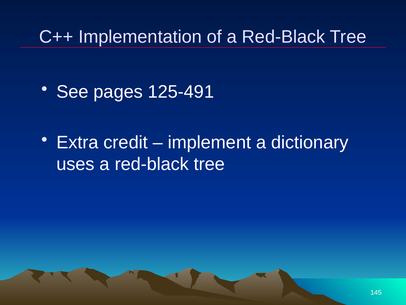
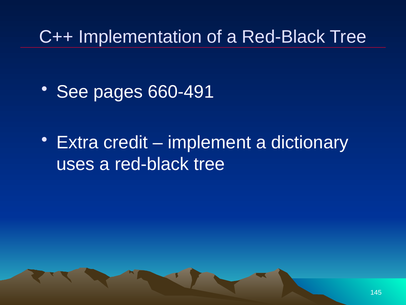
125-491: 125-491 -> 660-491
